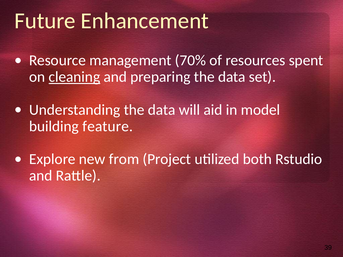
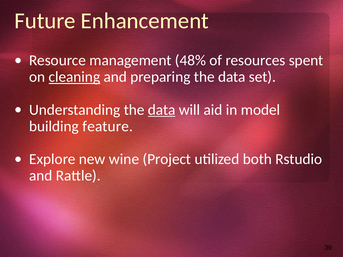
70%: 70% -> 48%
data at (162, 110) underline: none -> present
from: from -> wine
